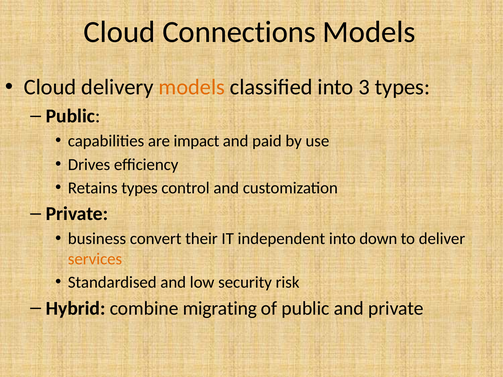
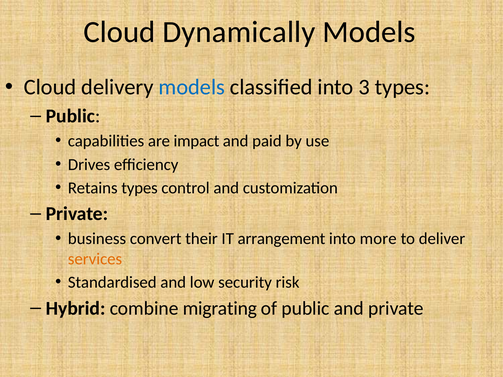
Connections: Connections -> Dynamically
models at (192, 87) colour: orange -> blue
independent: independent -> arrangement
down: down -> more
